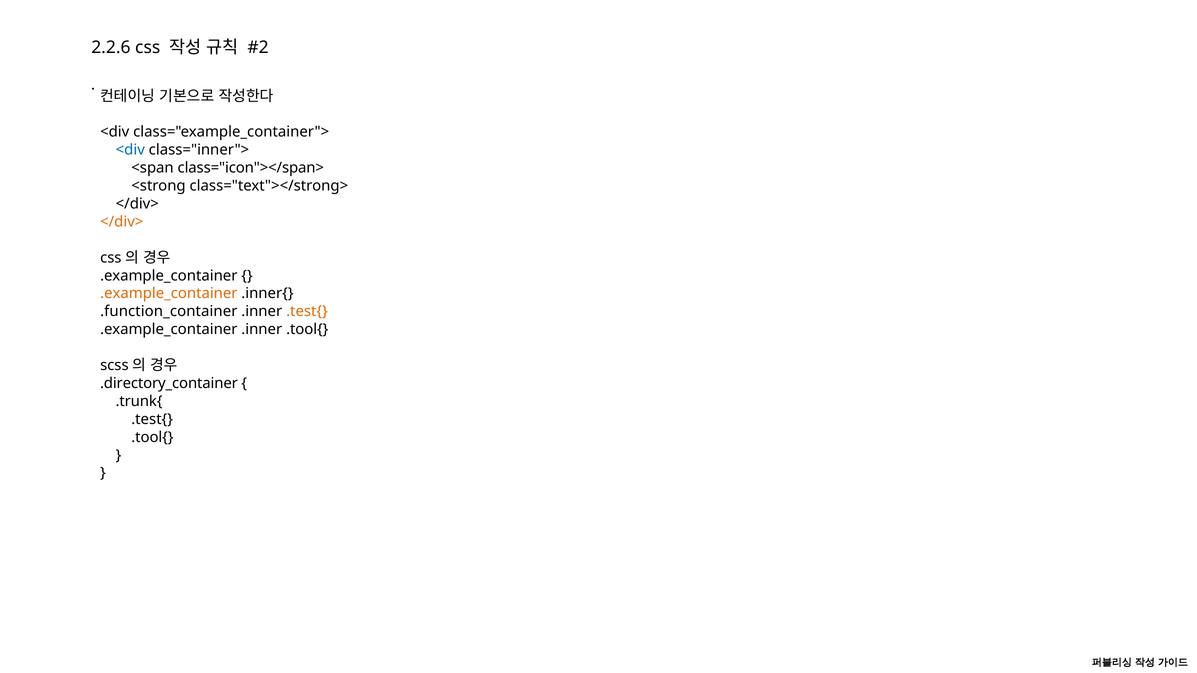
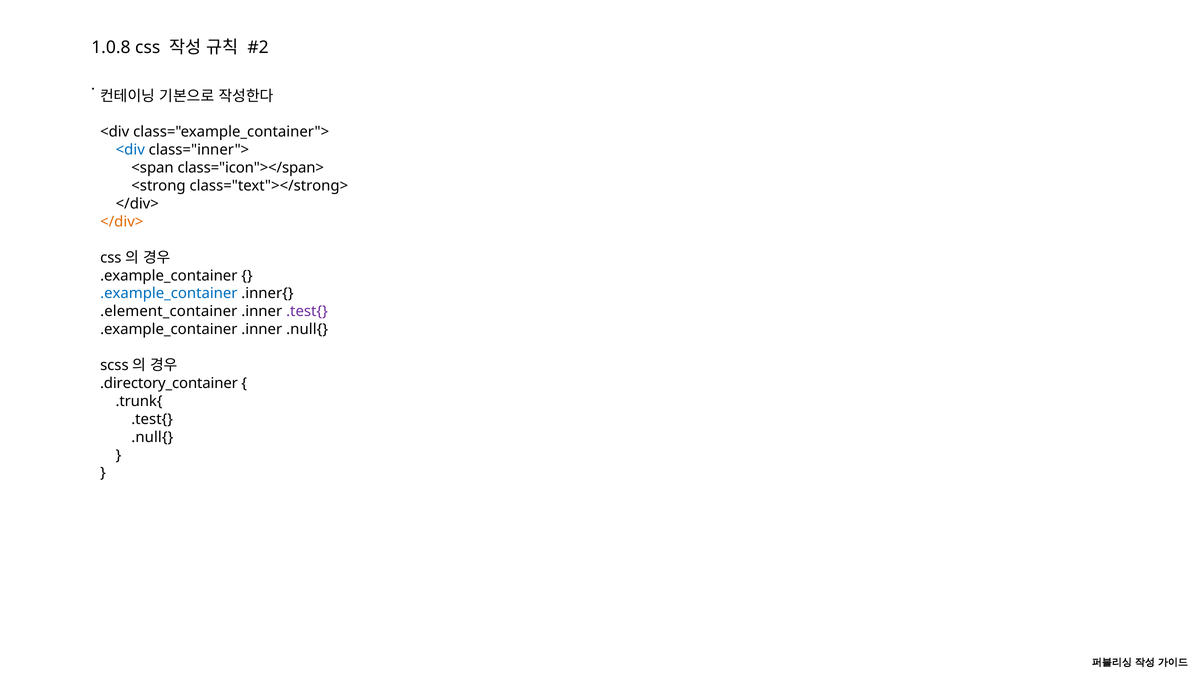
2.2.6: 2.2.6 -> 1.0.8
.example_container at (169, 294) colour: orange -> blue
.function_container: .function_container -> .element_container
.test{ at (307, 312) colour: orange -> purple
.inner .tool{: .tool{ -> .null{
.tool{ at (152, 437): .tool{ -> .null{
